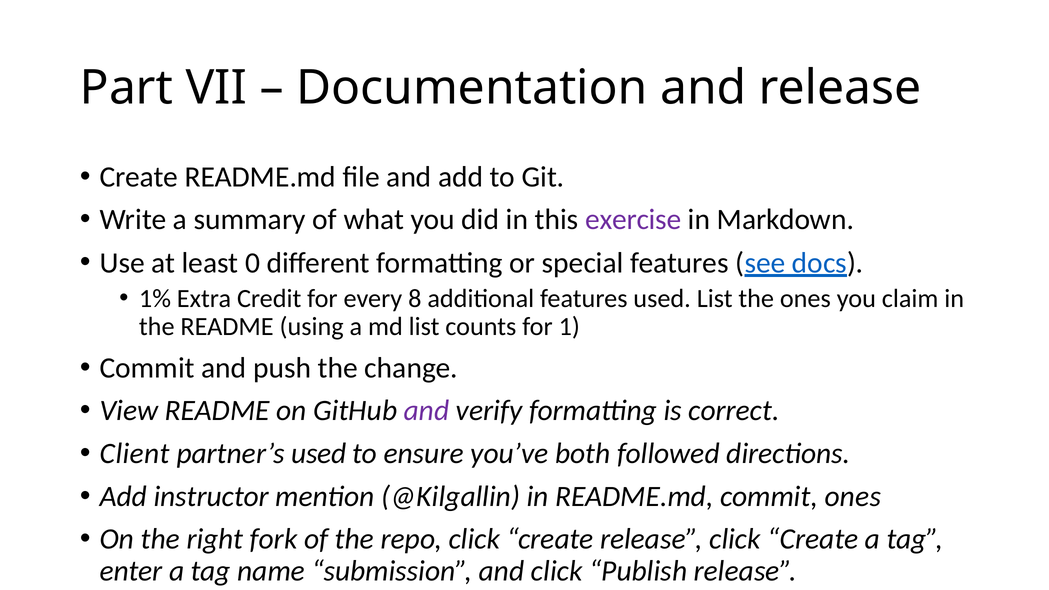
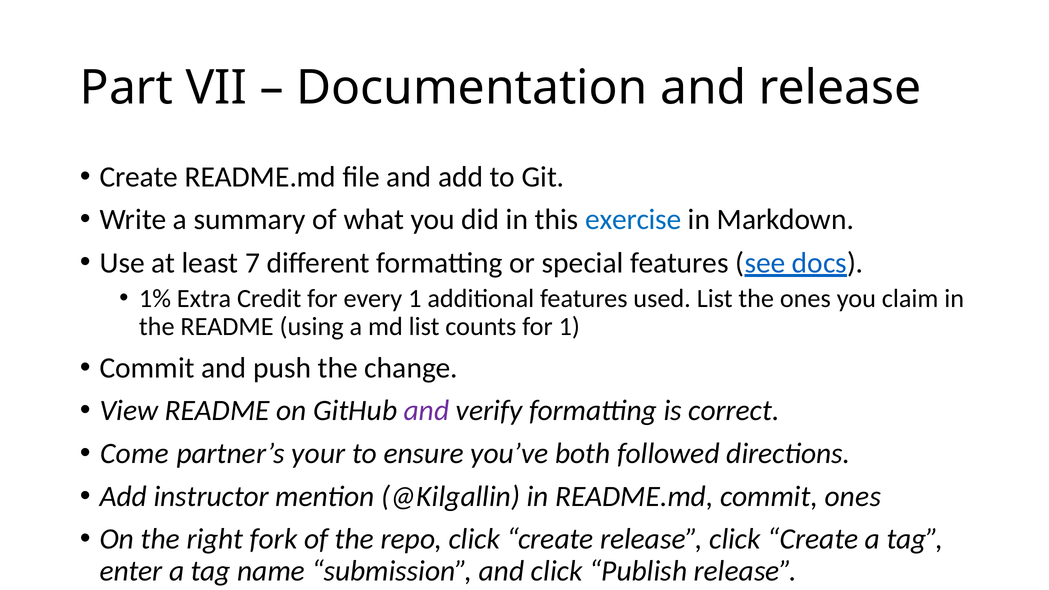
exercise colour: purple -> blue
0: 0 -> 7
every 8: 8 -> 1
Client: Client -> Come
partner’s used: used -> your
